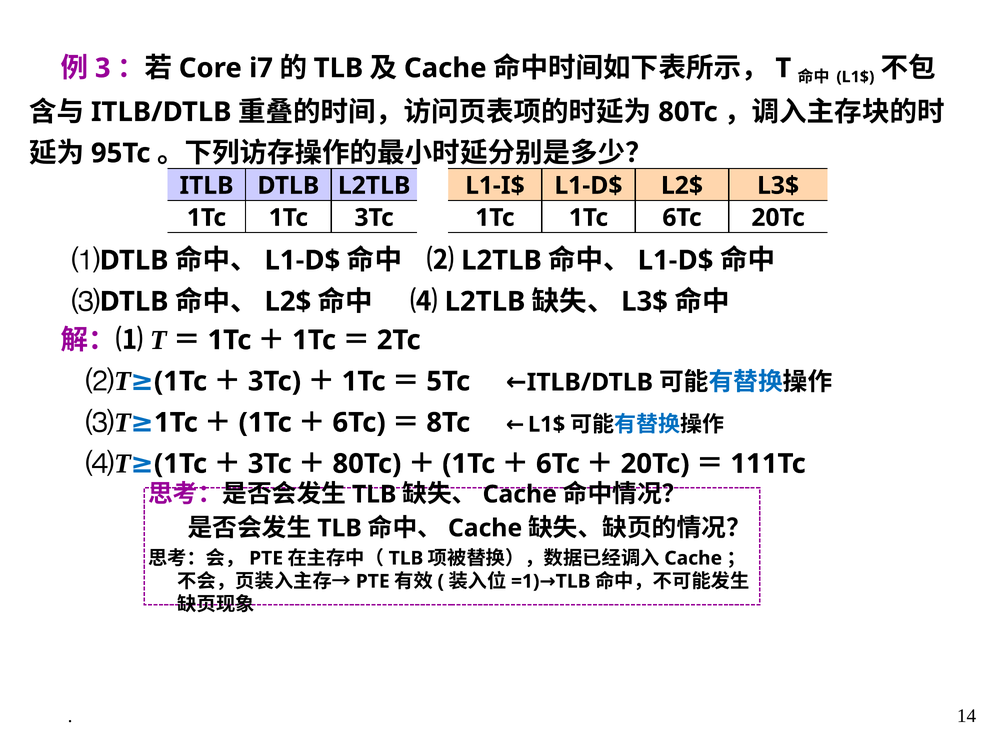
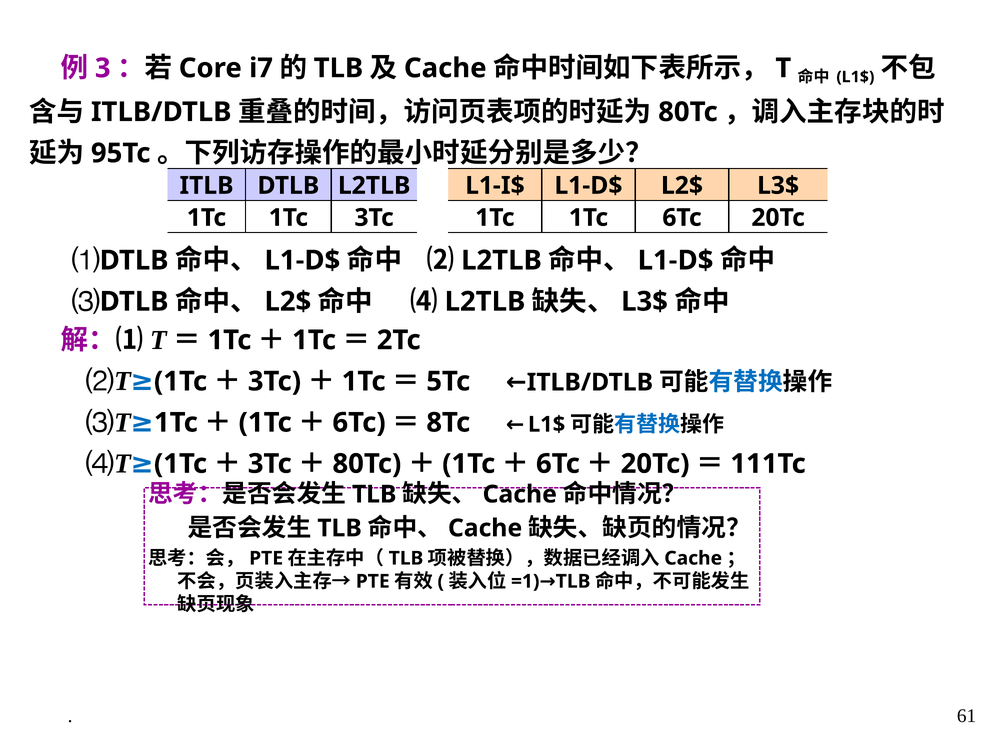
14: 14 -> 61
